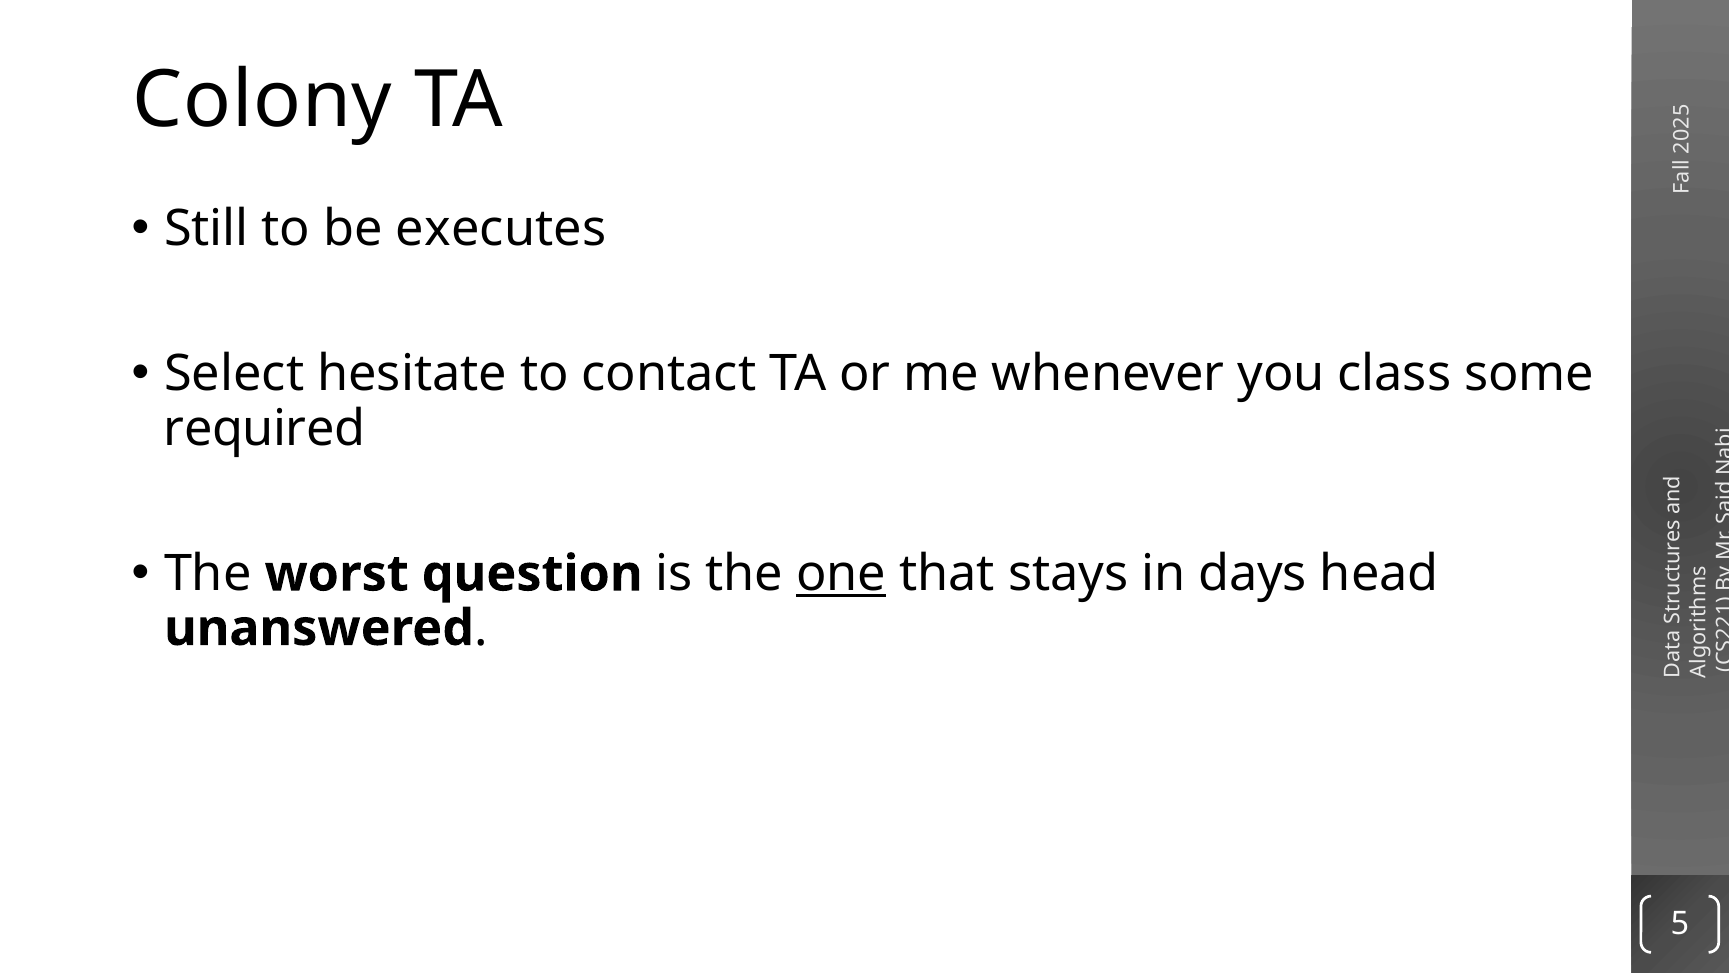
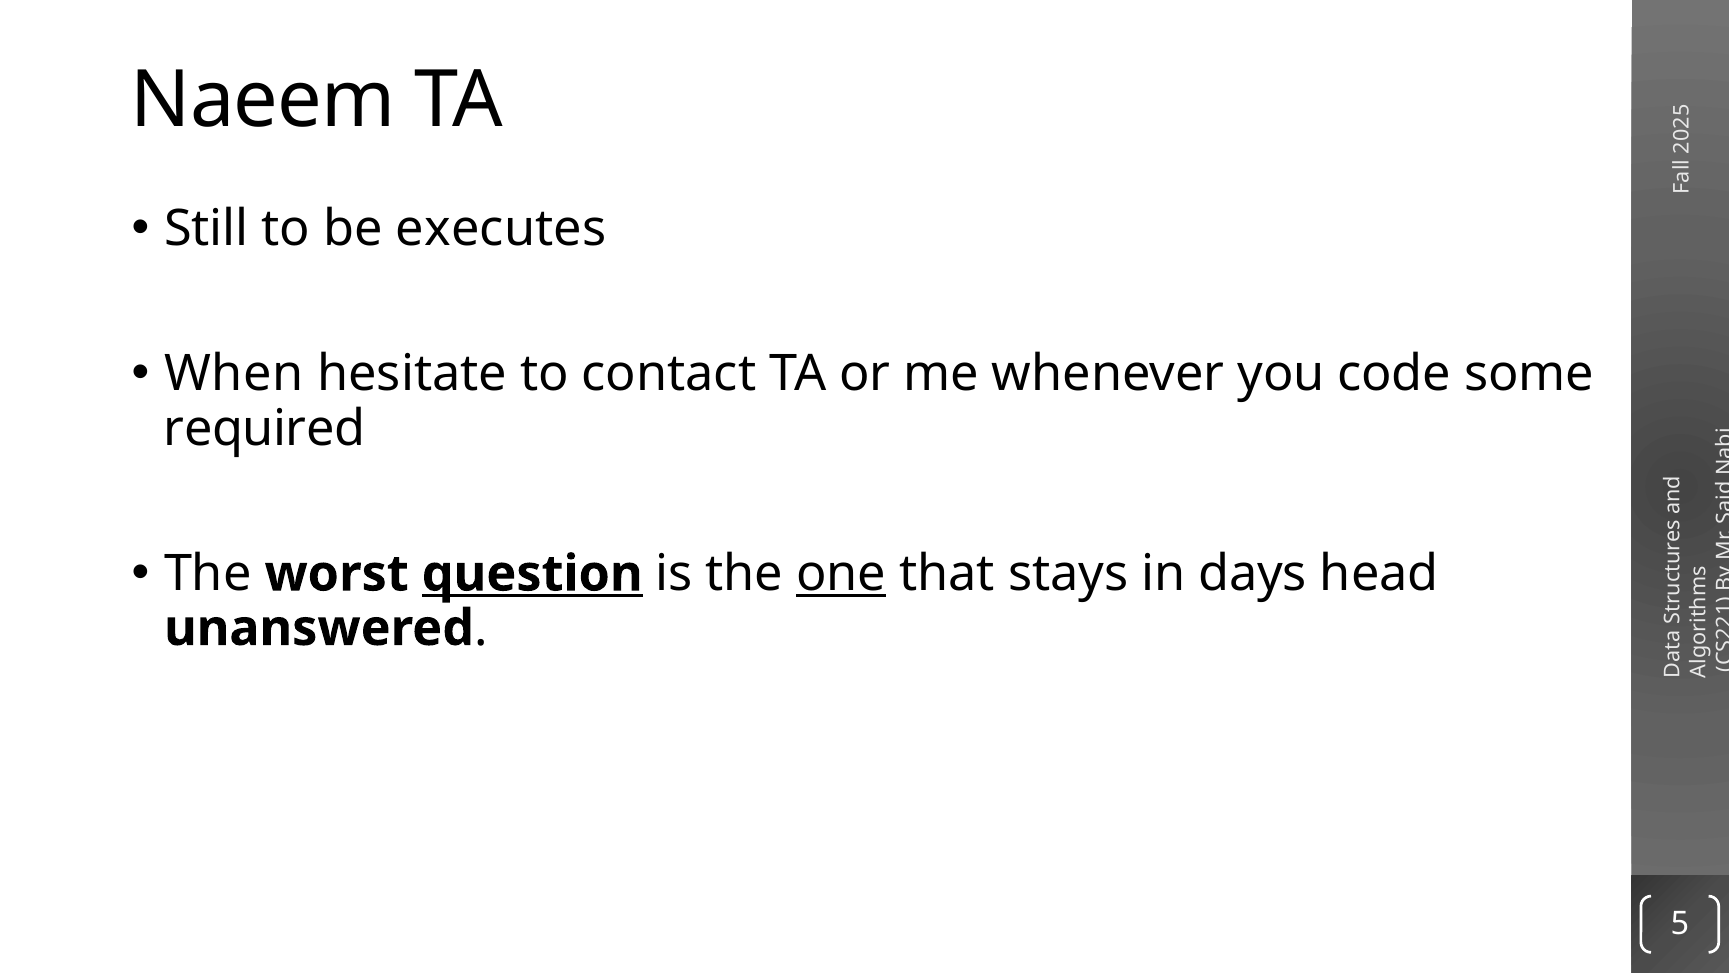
Colony: Colony -> Naeem
Select: Select -> When
class: class -> code
question underline: none -> present
